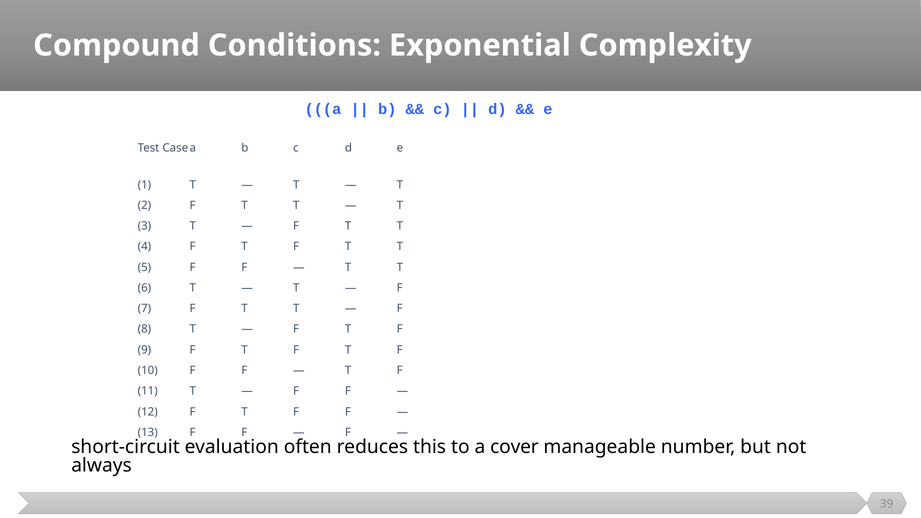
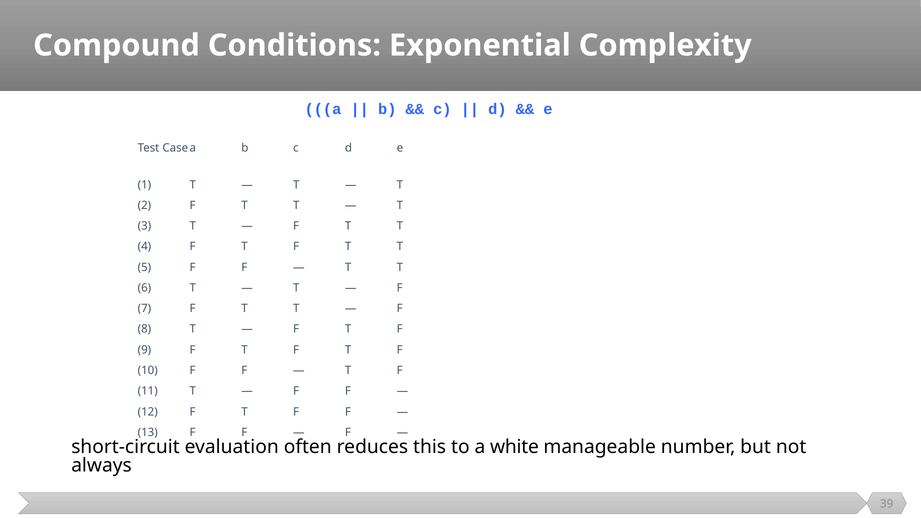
cover: cover -> white
